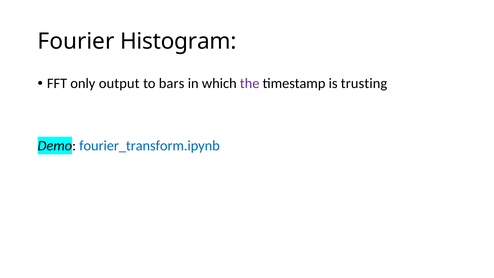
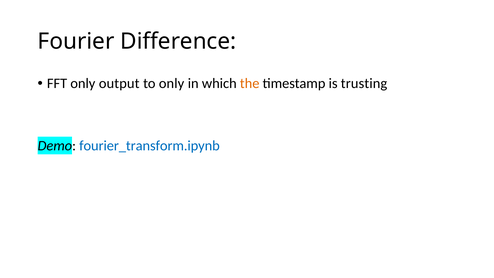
Histogram: Histogram -> Difference
to bars: bars -> only
the colour: purple -> orange
